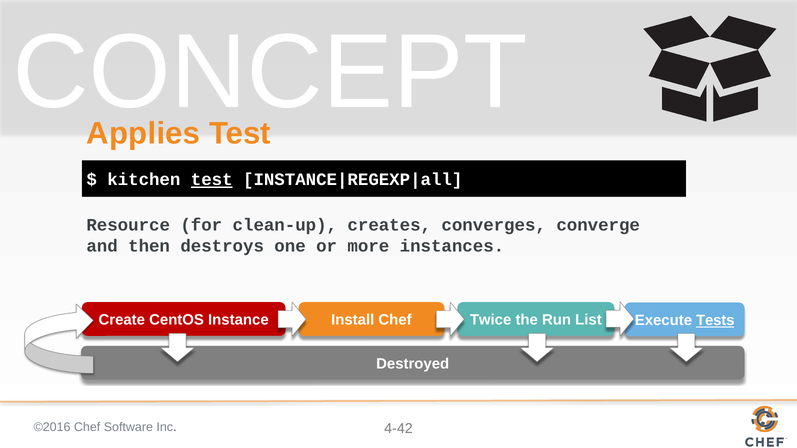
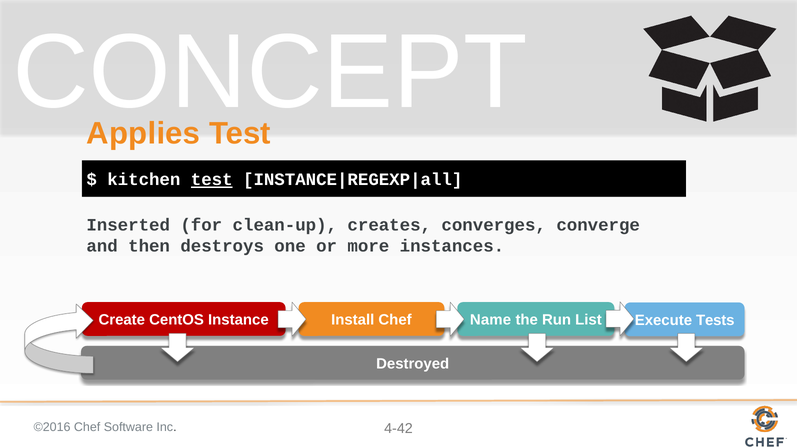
Resource: Resource -> Inserted
Twice: Twice -> Name
Tests underline: present -> none
